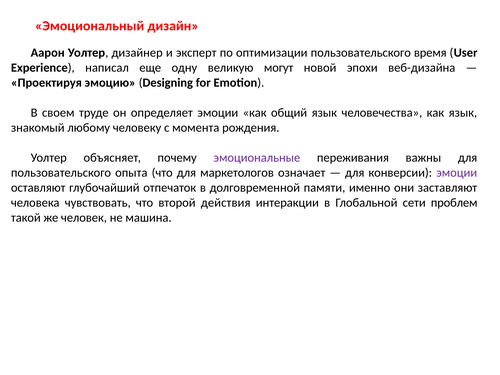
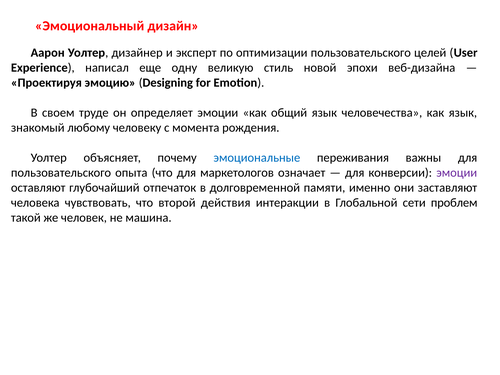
время: время -> целей
могут: могут -> стиль
эмоциональные colour: purple -> blue
